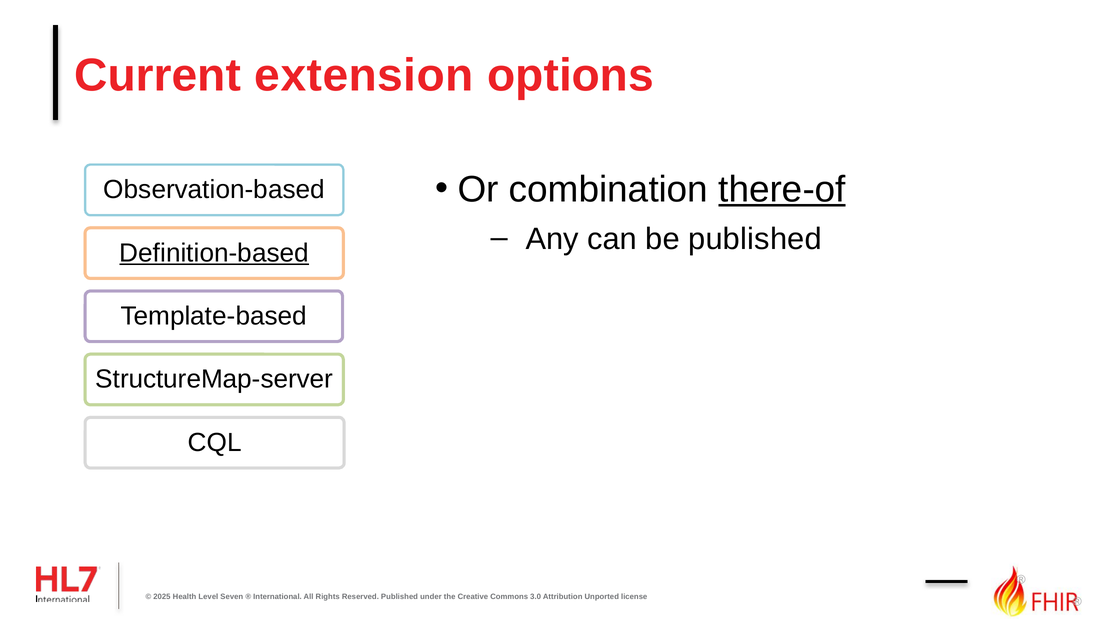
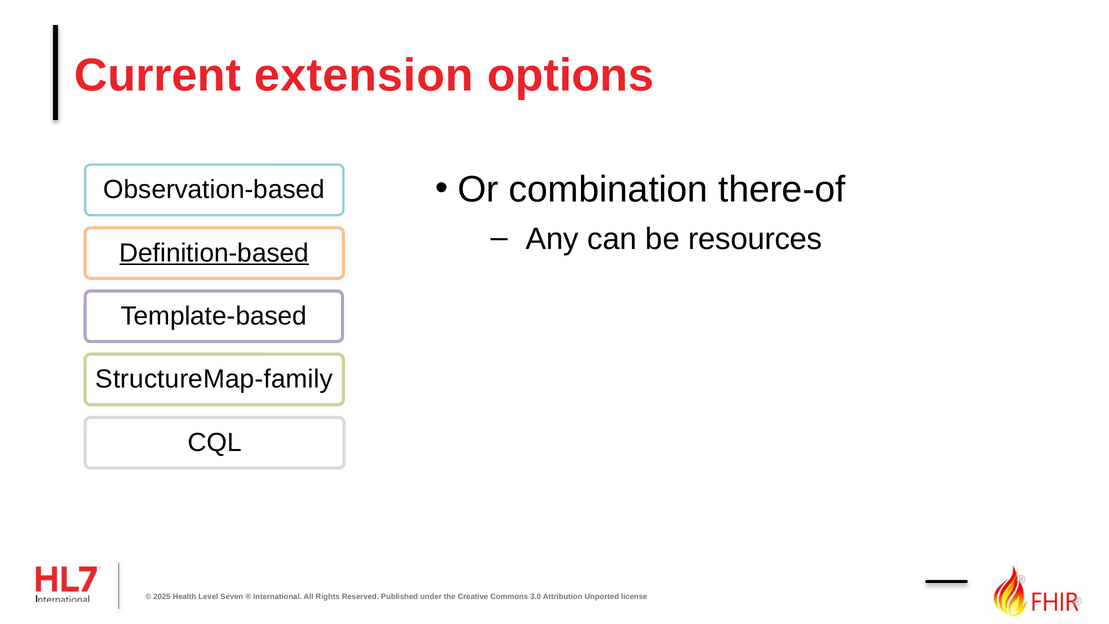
there-of underline: present -> none
be published: published -> resources
StructureMap-server: StructureMap-server -> StructureMap-family
